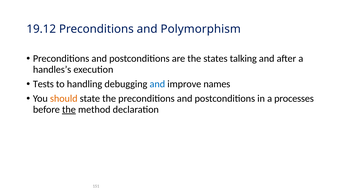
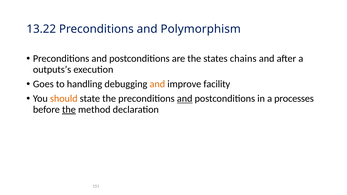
19.12: 19.12 -> 13.22
talking: talking -> chains
handles’s: handles’s -> outputs’s
Tests: Tests -> Goes
and at (157, 84) colour: blue -> orange
names: names -> facility
and at (185, 99) underline: none -> present
